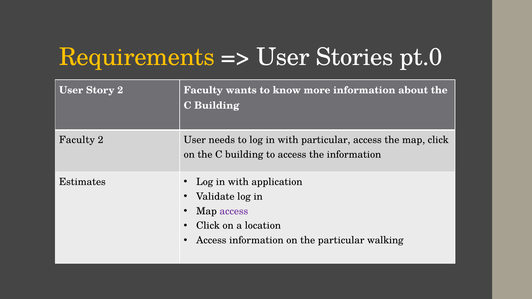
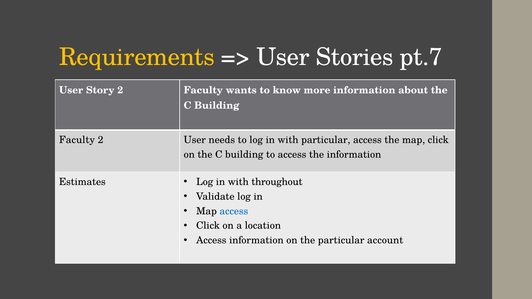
pt.0: pt.0 -> pt.7
application: application -> throughout
access at (234, 211) colour: purple -> blue
walking: walking -> account
